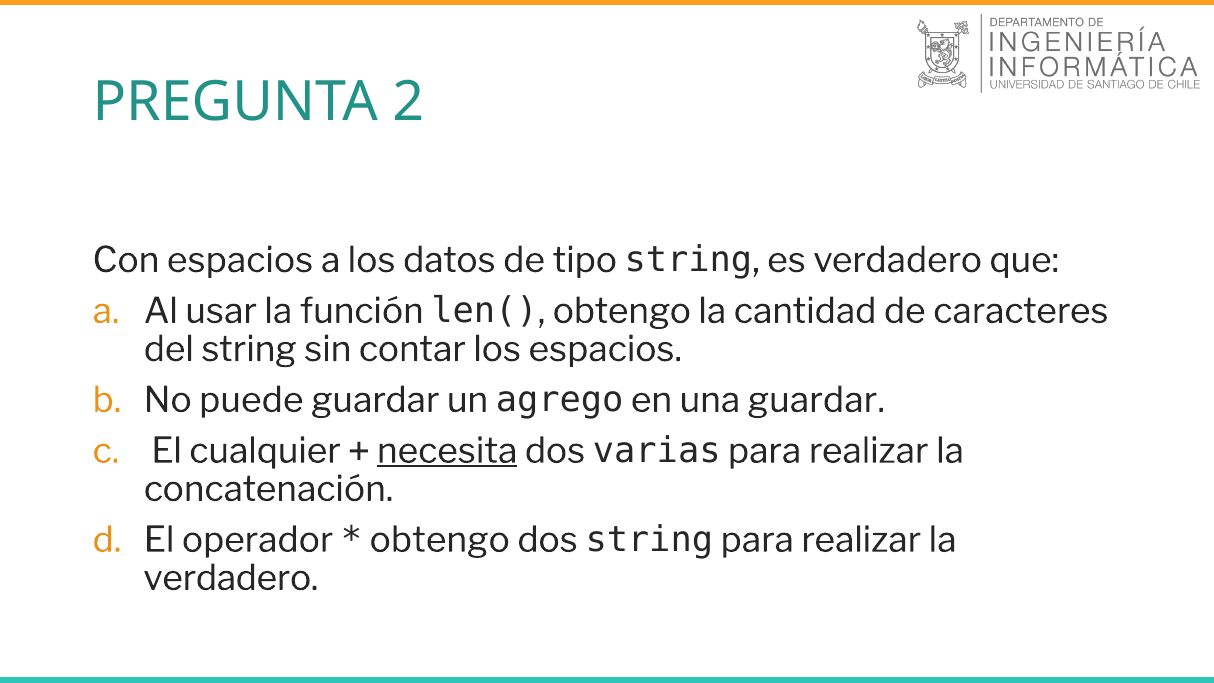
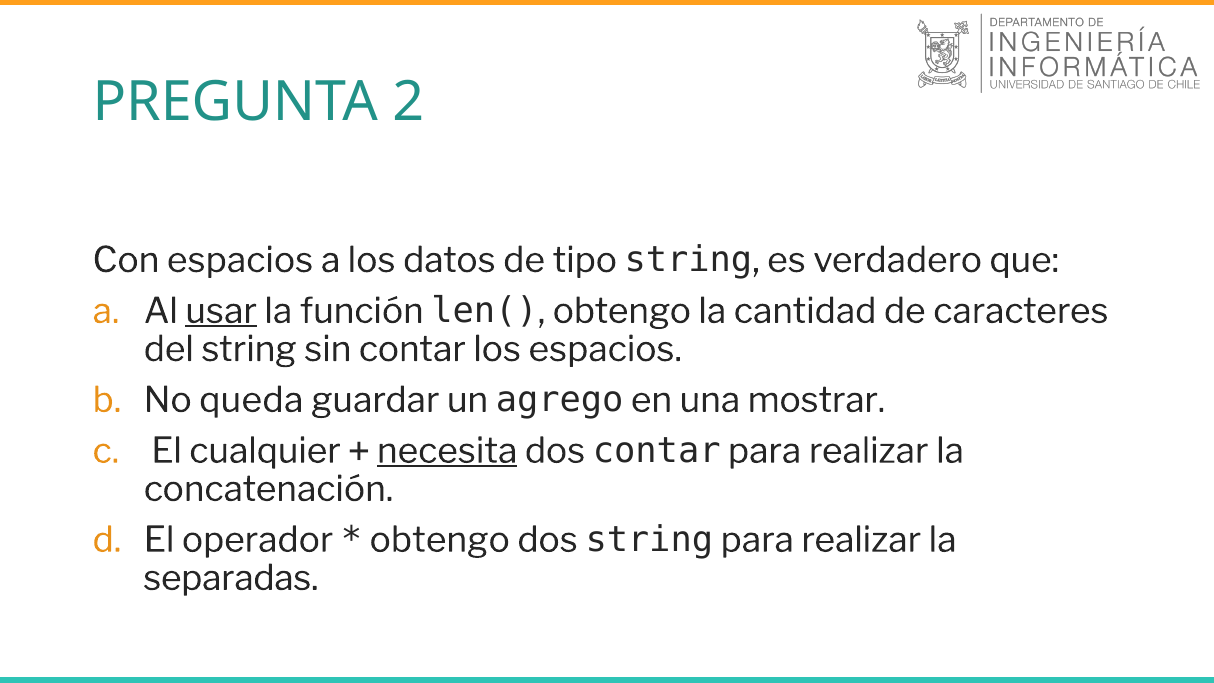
usar underline: none -> present
puede: puede -> queda
una guardar: guardar -> mostrar
dos varias: varias -> contar
verdadero at (231, 578): verdadero -> separadas
